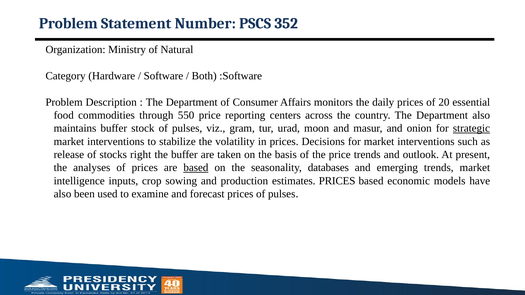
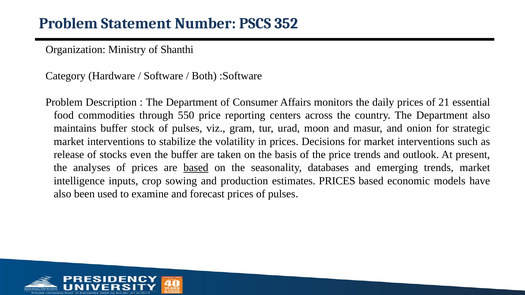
Natural: Natural -> Shanthi
20: 20 -> 21
strategic underline: present -> none
right: right -> even
